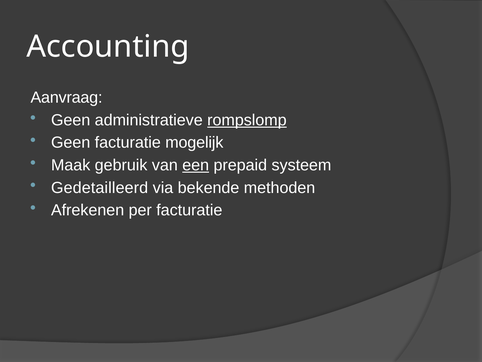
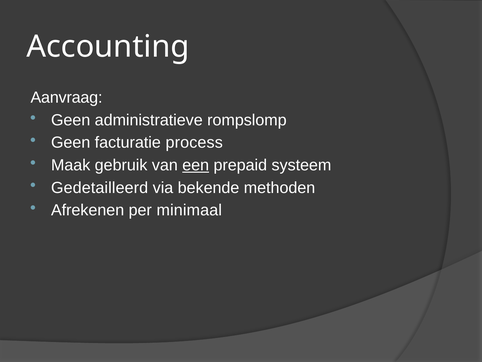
rompslomp underline: present -> none
mogelijk: mogelijk -> process
per facturatie: facturatie -> minimaal
